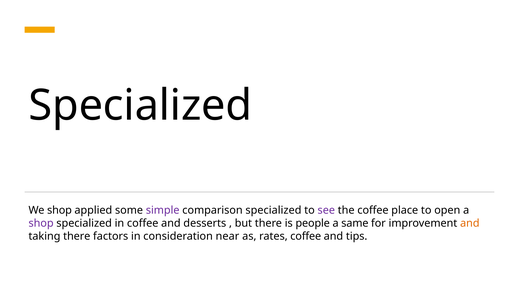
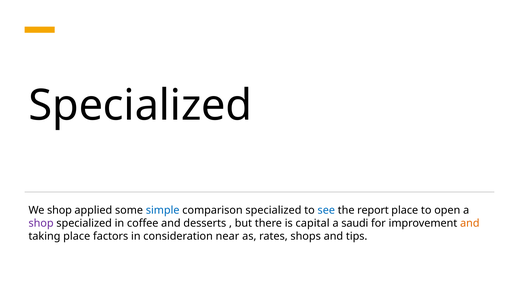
simple colour: purple -> blue
see colour: purple -> blue
the coffee: coffee -> report
people: people -> capital
same: same -> saudi
taking there: there -> place
rates coffee: coffee -> shops
